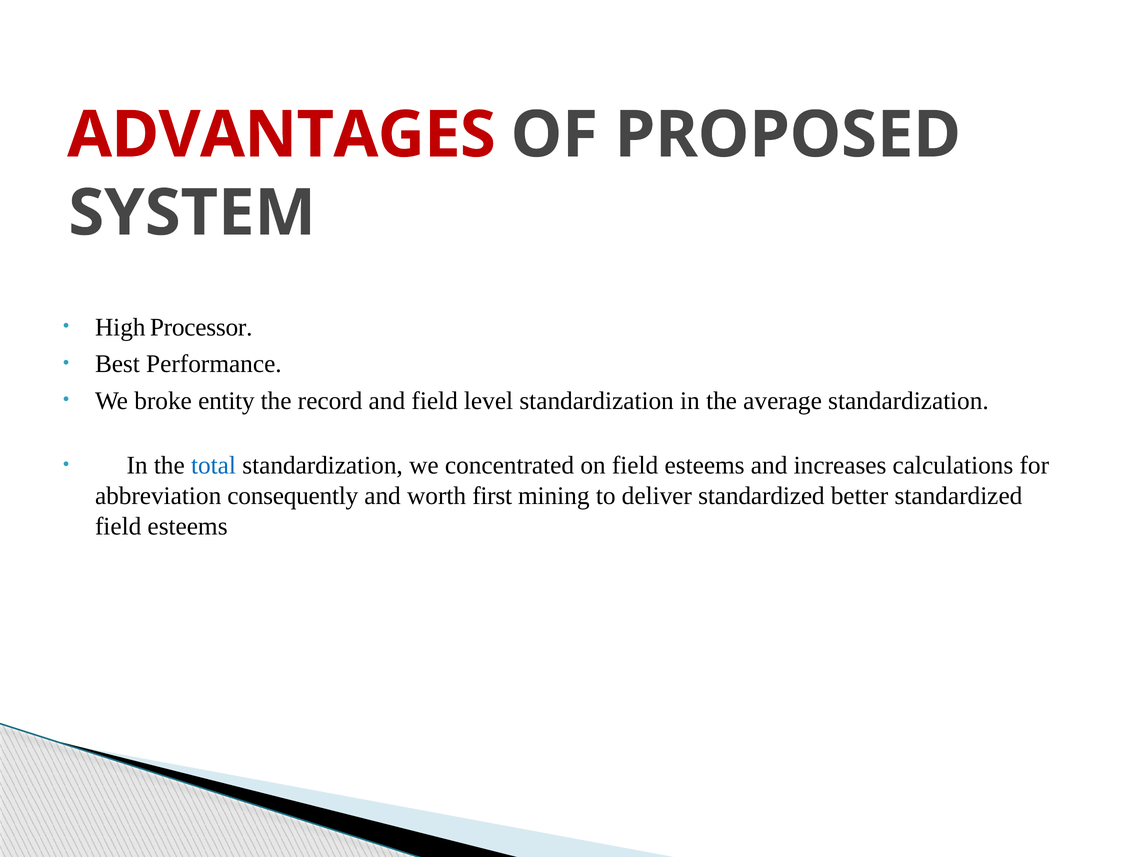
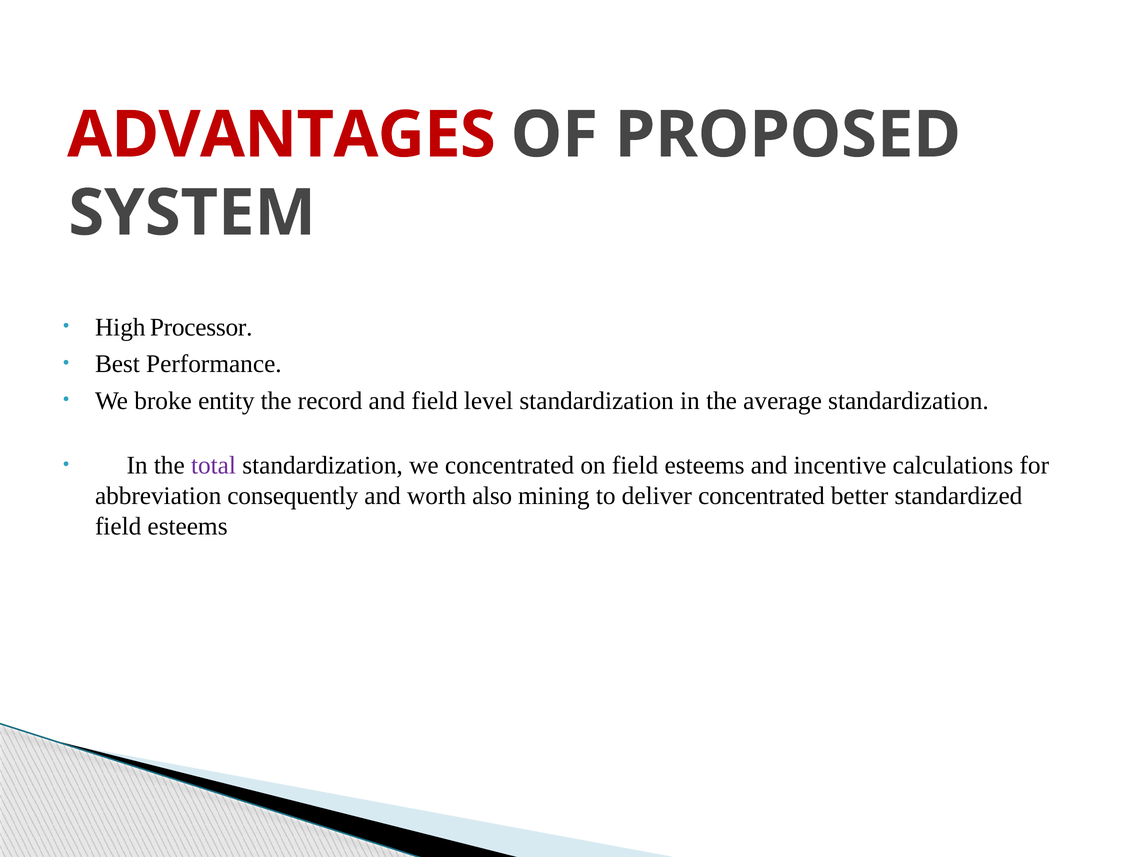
total colour: blue -> purple
increases: increases -> incentive
first: first -> also
deliver standardized: standardized -> concentrated
